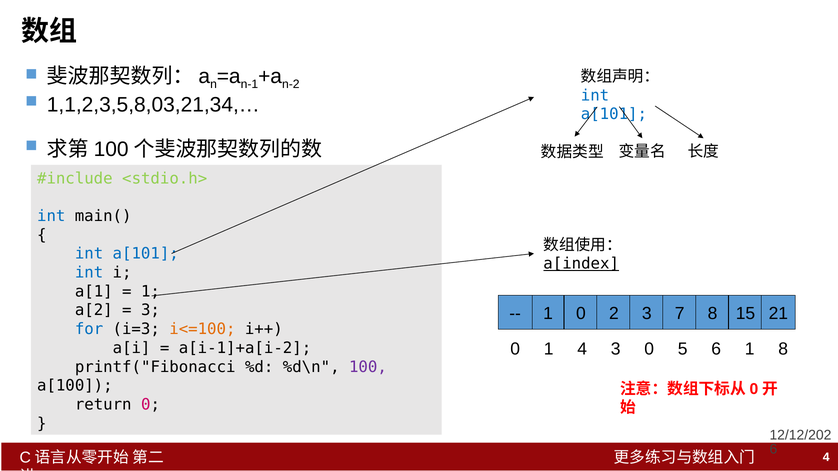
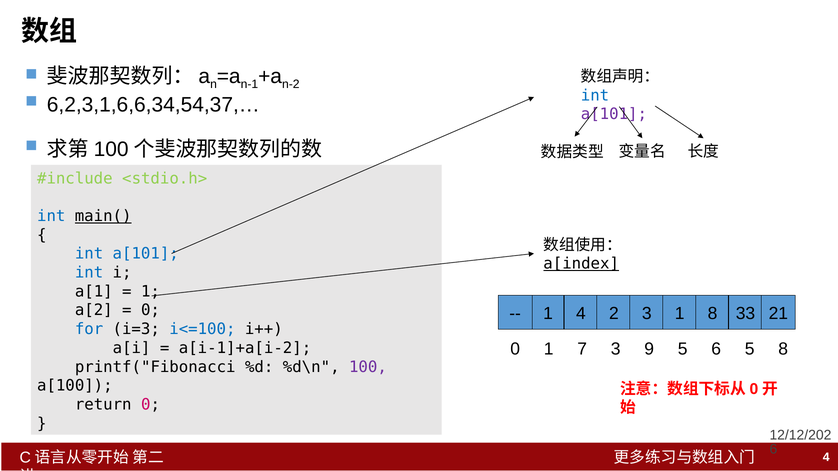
1,1,2,3,5,8,03,21,34,…: 1,1,2,3,5,8,03,21,34,… -> 6,2,3,1,6,6,34,54,37,…
a[101 at (614, 114) colour: blue -> purple
main( underline: none -> present
3 at (150, 311): 3 -> 0
1 0: 0 -> 4
3 7: 7 -> 1
15: 15 -> 33
i<=100 colour: orange -> blue
1 4: 4 -> 7
3 0: 0 -> 9
6 1: 1 -> 5
